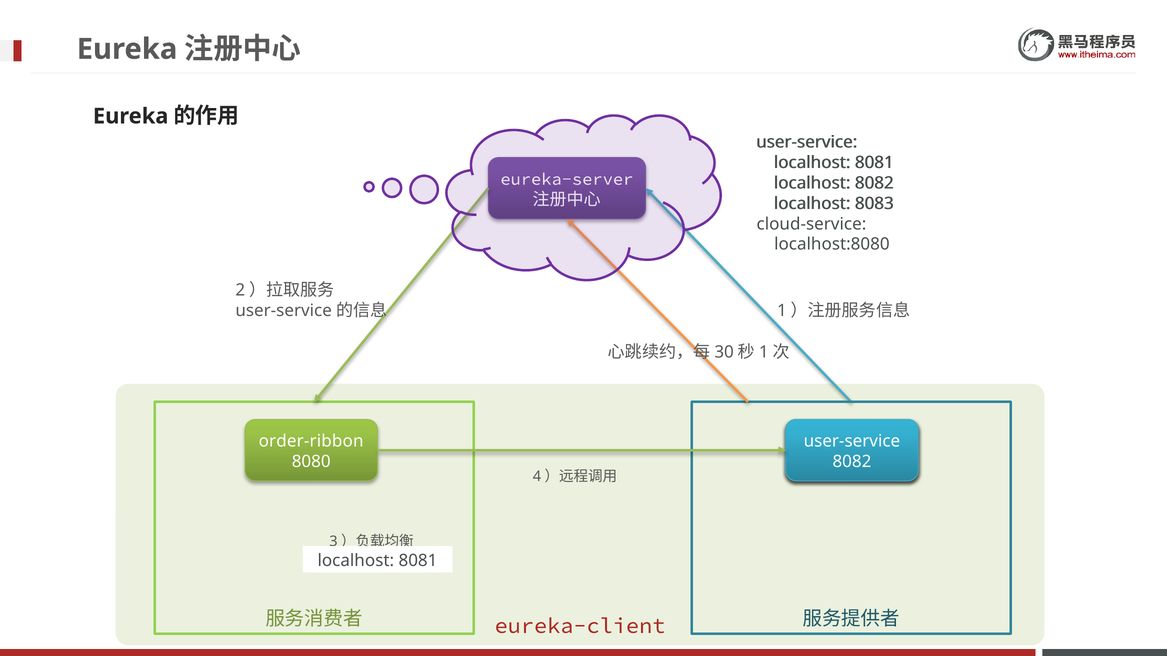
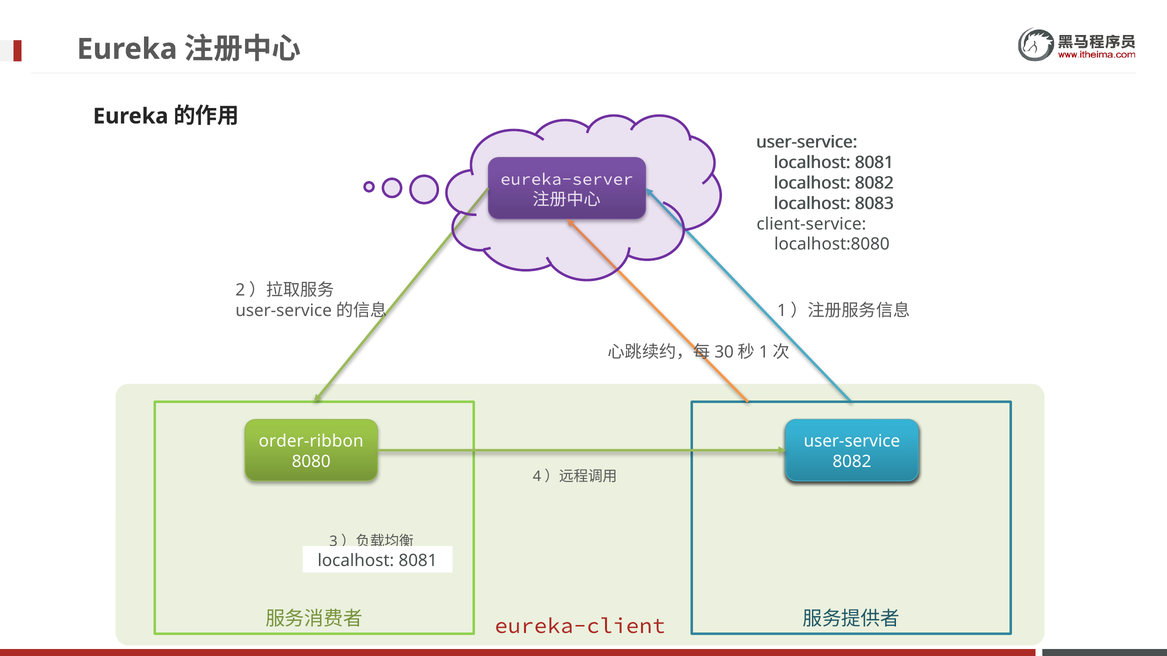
cloud-service: cloud-service -> client-service
